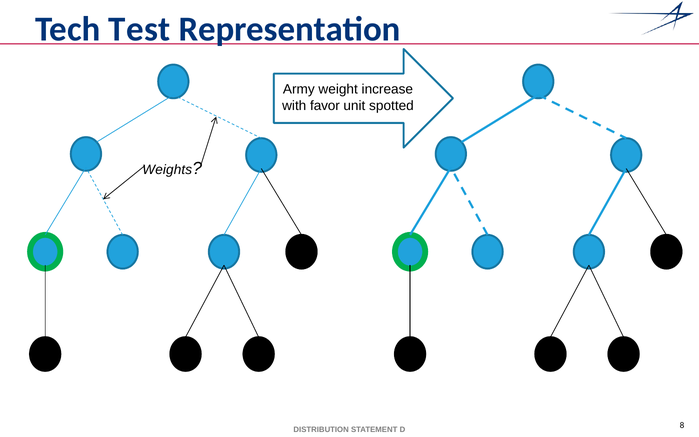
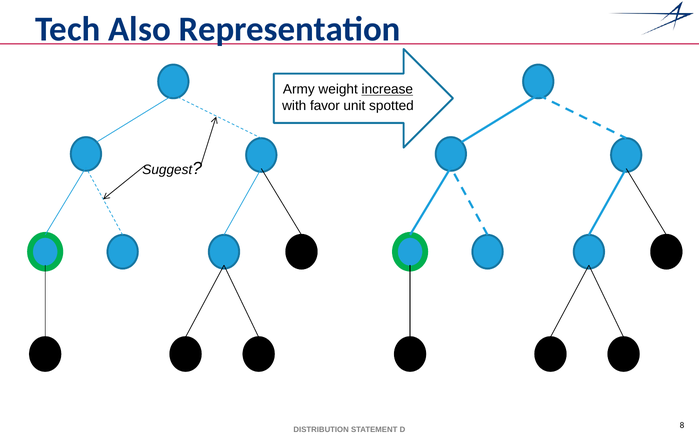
Test: Test -> Also
increase underline: none -> present
Weights: Weights -> Suggest
